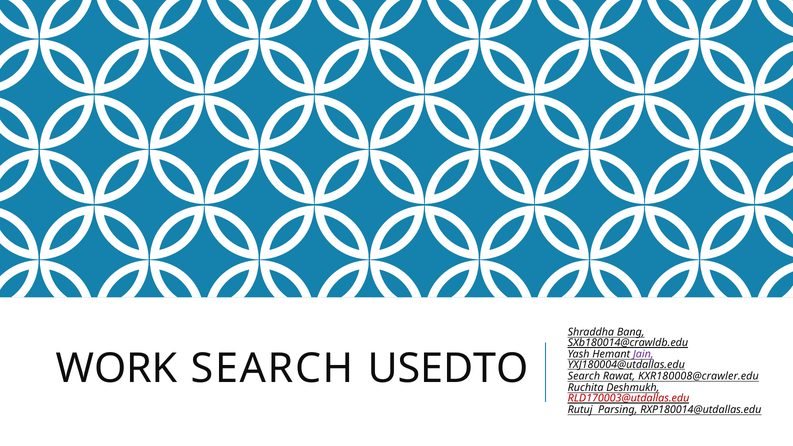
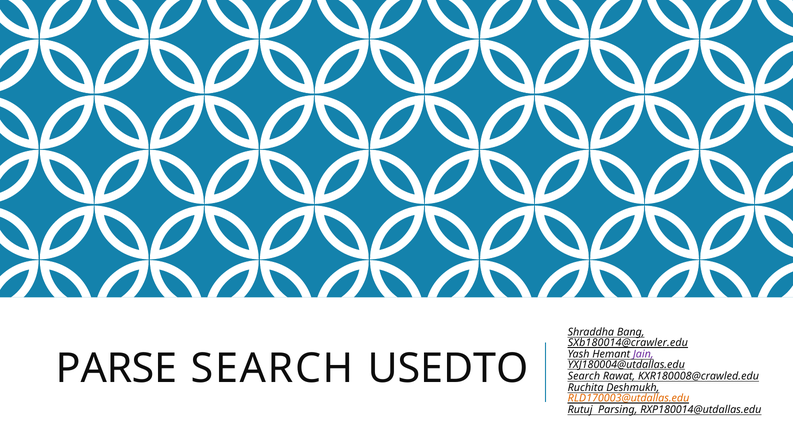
SXb180014@crawldb.edu: SXb180014@crawldb.edu -> SXb180014@crawler.edu
WORK: WORK -> PARSE
KXR180008@crawler.edu: KXR180008@crawler.edu -> KXR180008@crawled.edu
RLD170003@utdallas.edu colour: red -> orange
